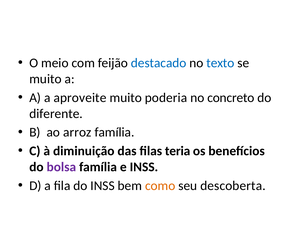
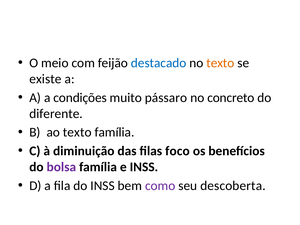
texto at (220, 63) colour: blue -> orange
muito at (45, 79): muito -> existe
aproveite: aproveite -> condições
poderia: poderia -> pássaro
ao arroz: arroz -> texto
teria: teria -> foco
como colour: orange -> purple
